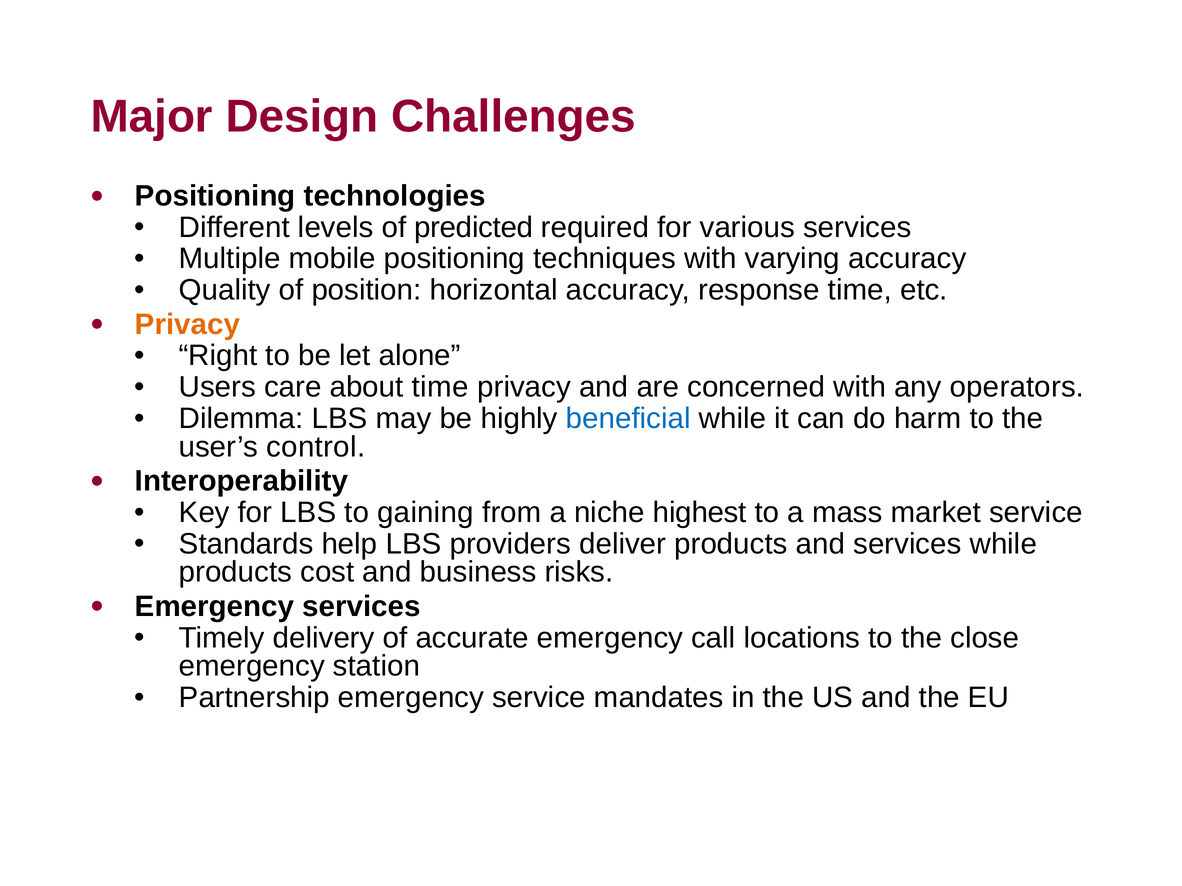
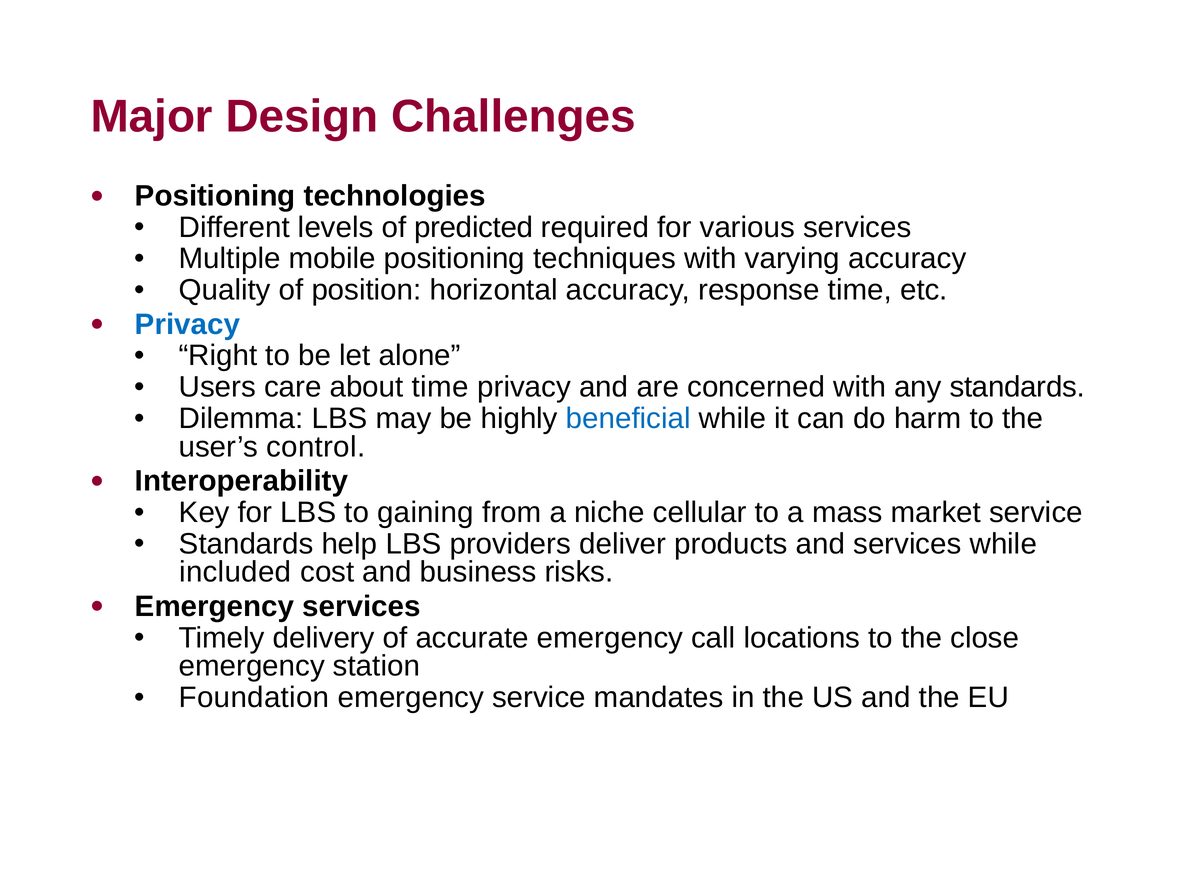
Privacy at (187, 325) colour: orange -> blue
any operators: operators -> standards
highest: highest -> cellular
products at (235, 572): products -> included
Partnership: Partnership -> Foundation
